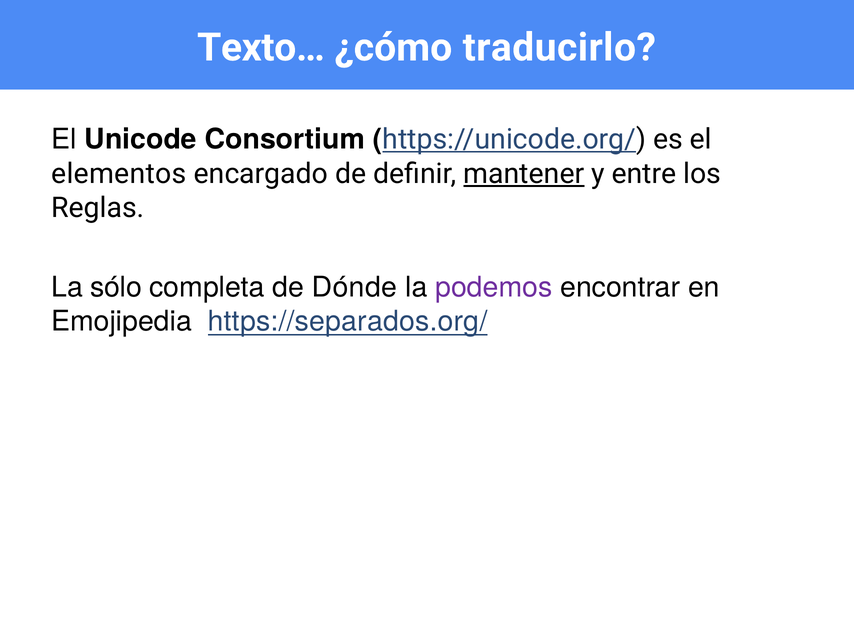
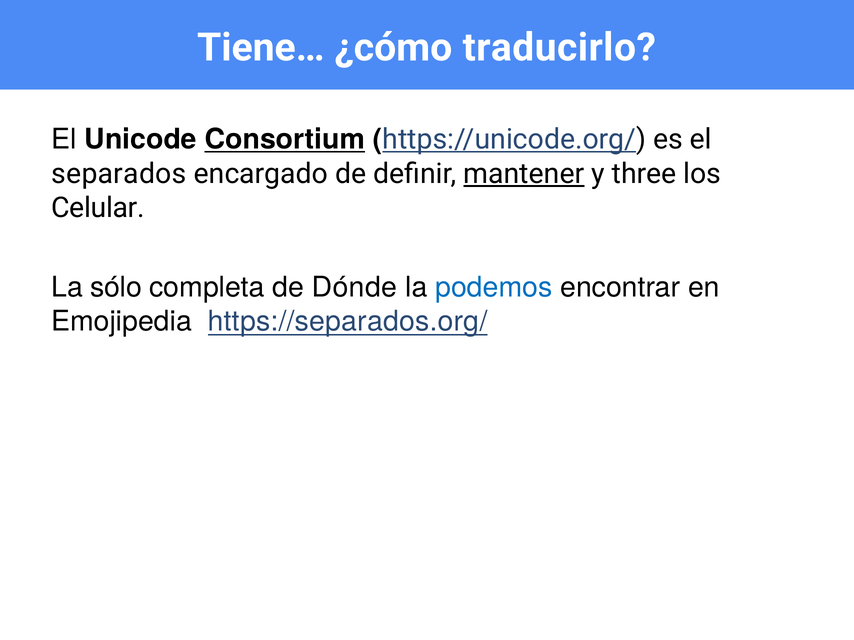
Texto…: Texto… -> Tiene…
Consortium underline: none -> present
elementos: elementos -> separados
entre: entre -> three
Reglas: Reglas -> Celular
podemos colour: purple -> blue
